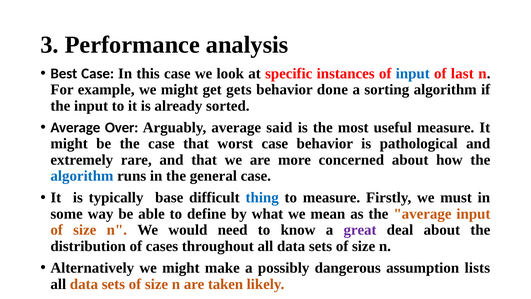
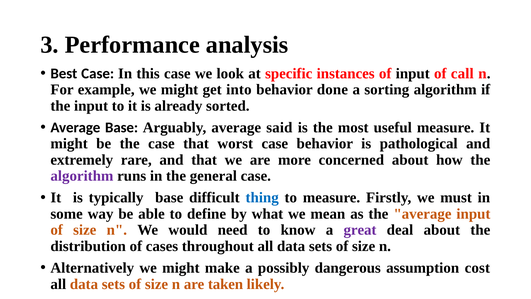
input at (413, 73) colour: blue -> black
last: last -> call
gets: gets -> into
Average Over: Over -> Base
algorithm at (82, 176) colour: blue -> purple
lists: lists -> cost
